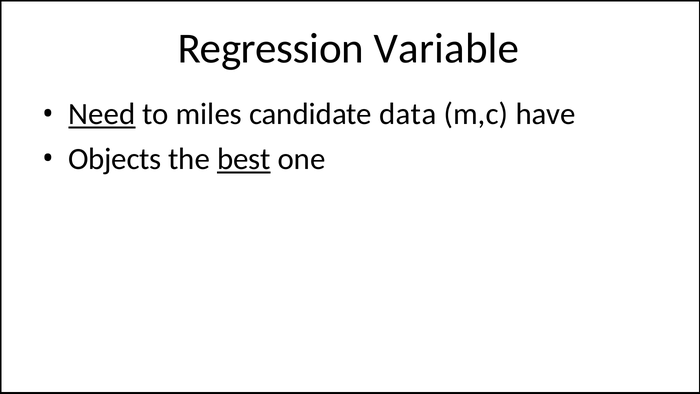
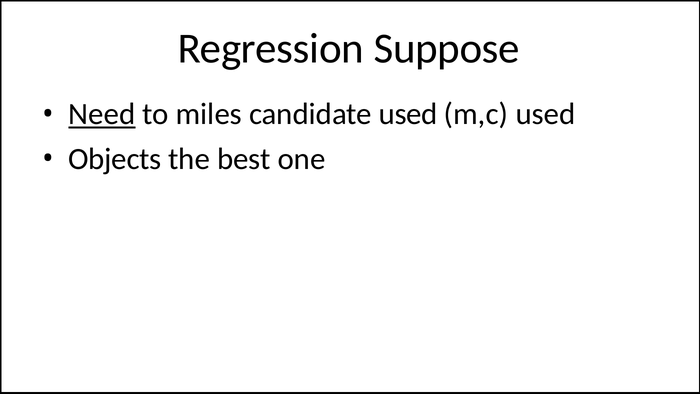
Variable: Variable -> Suppose
candidate data: data -> used
m,c have: have -> used
best underline: present -> none
